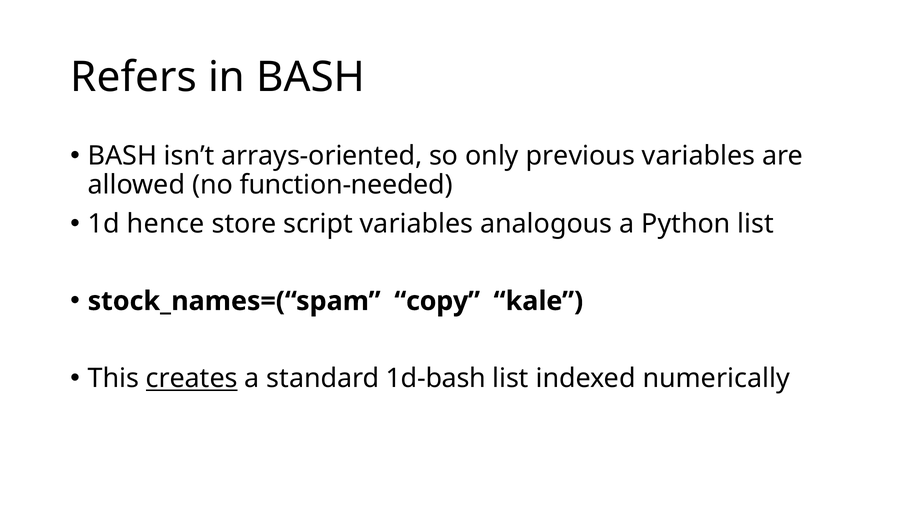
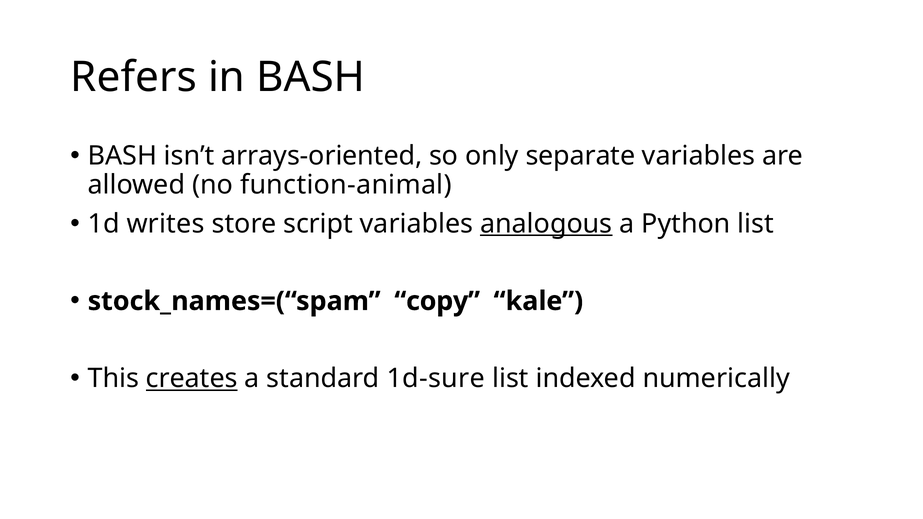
previous: previous -> separate
function-needed: function-needed -> function-animal
hence: hence -> writes
analogous underline: none -> present
1d-bash: 1d-bash -> 1d-sure
